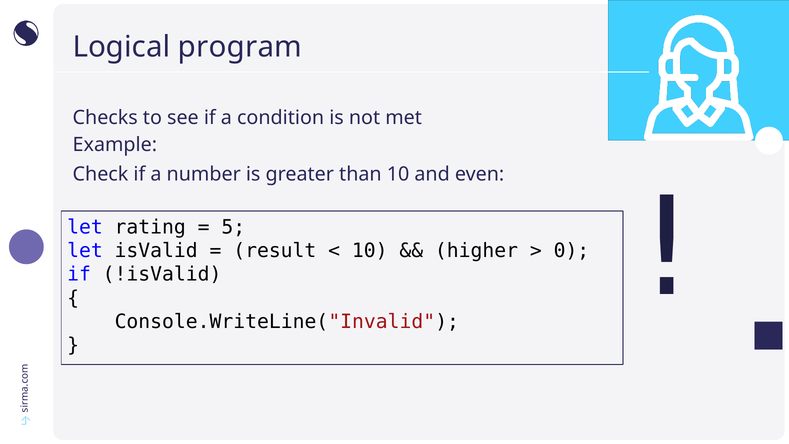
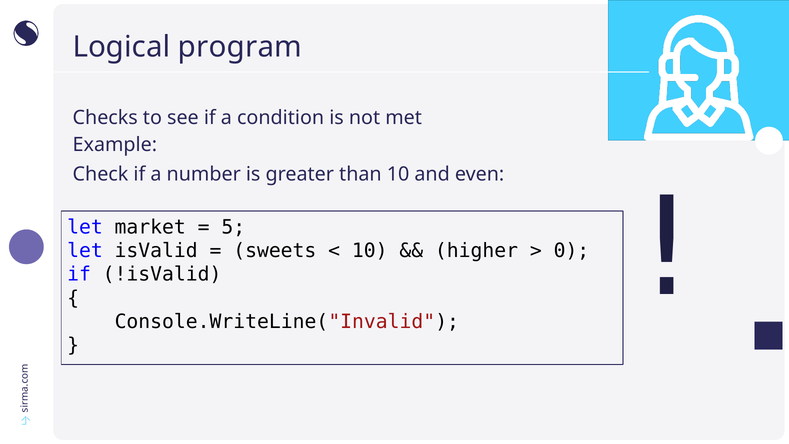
rating: rating -> market
result: result -> sweets
